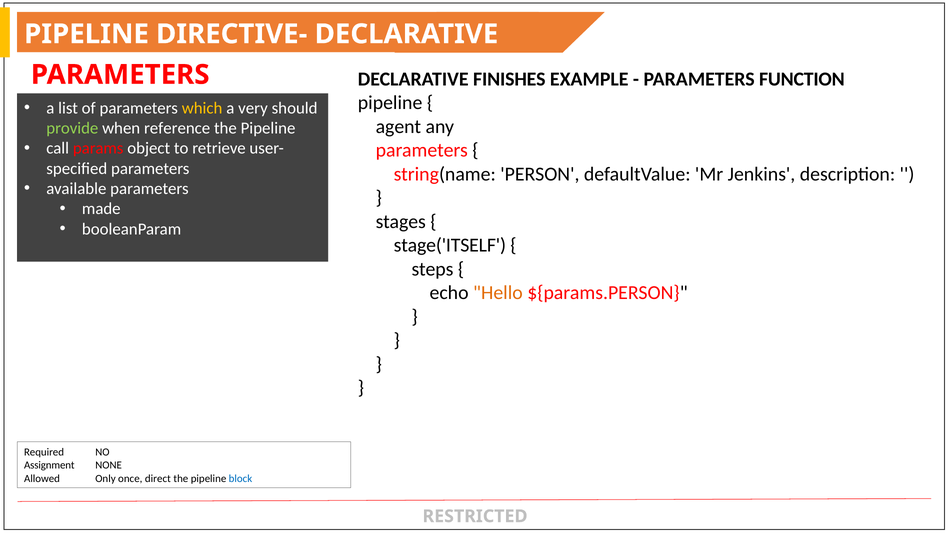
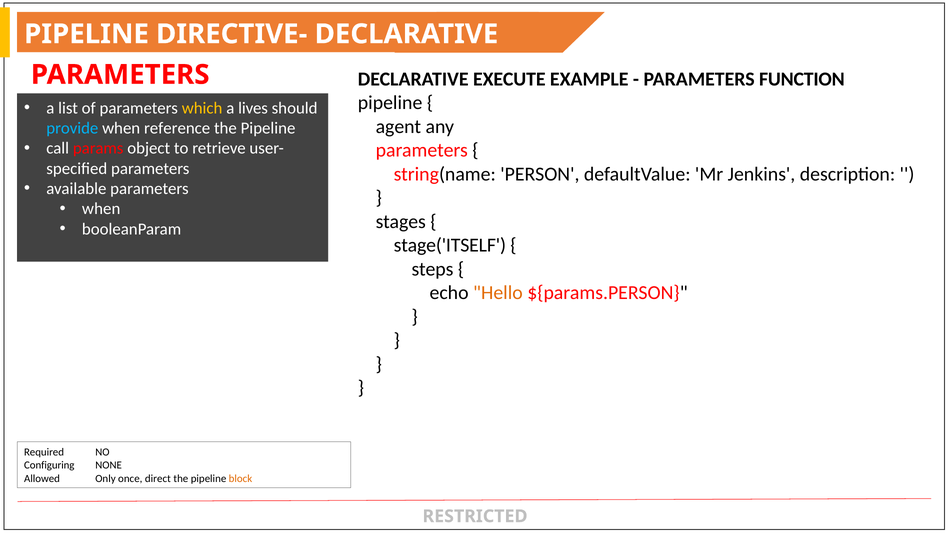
FINISHES: FINISHES -> EXECUTE
very: very -> lives
provide colour: light green -> light blue
made at (101, 209): made -> when
Assignment: Assignment -> Configuring
block colour: blue -> orange
